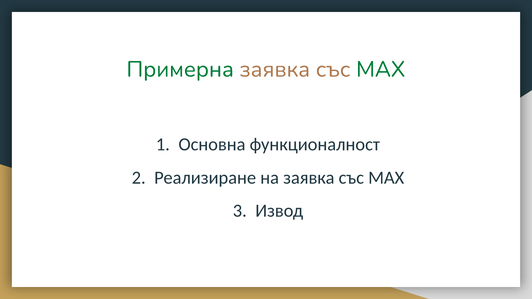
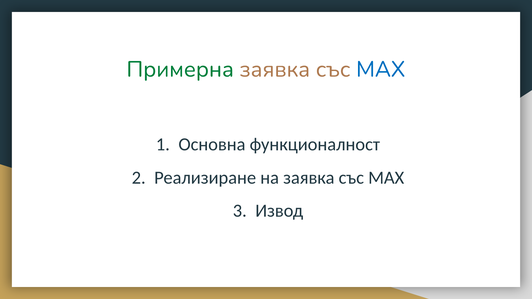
MAX at (381, 69) colour: green -> blue
